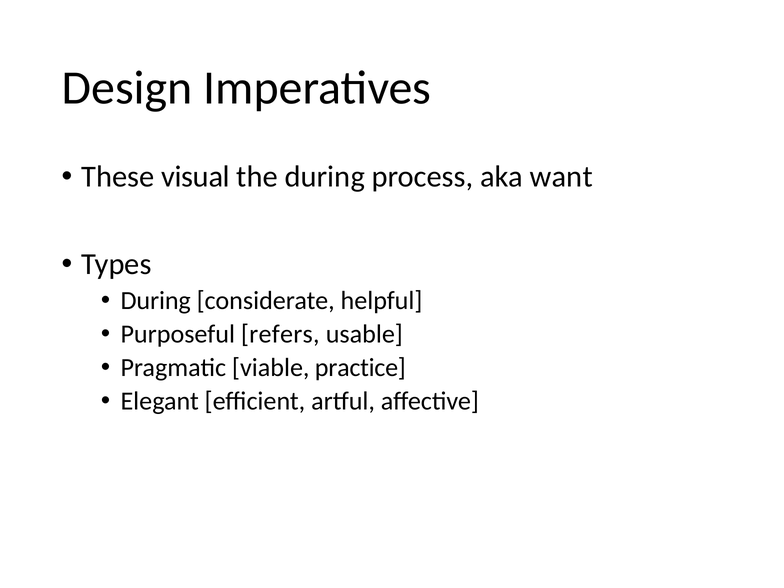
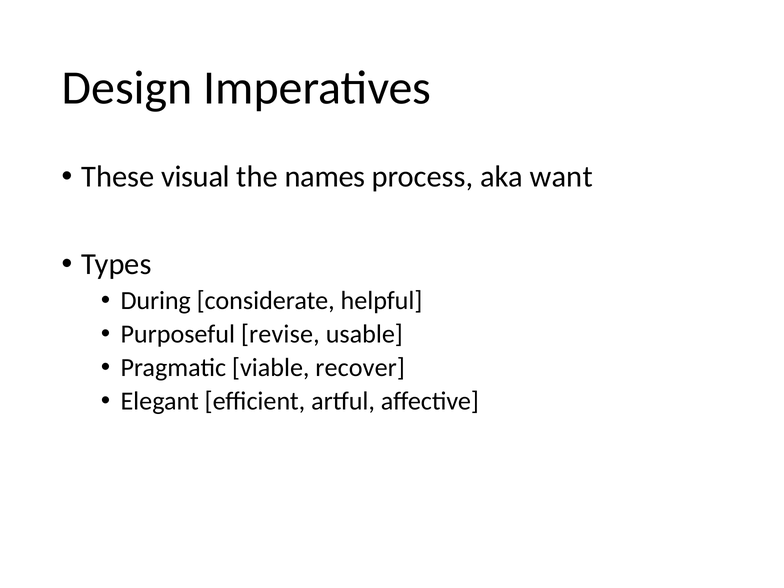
the during: during -> names
refers: refers -> revise
practice: practice -> recover
